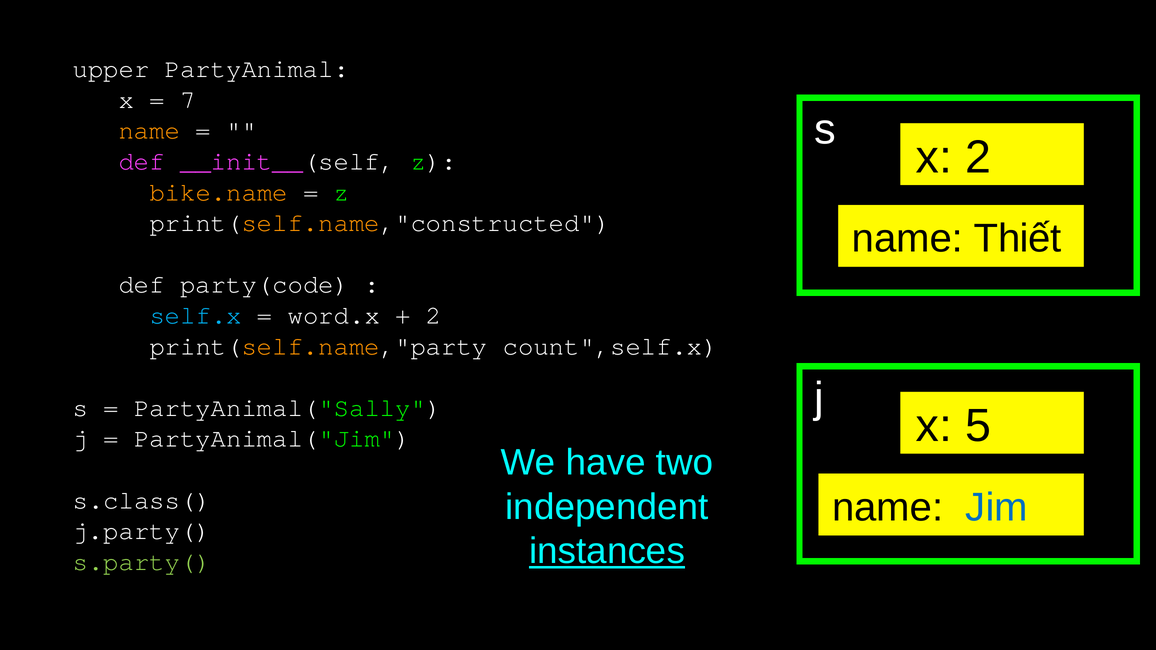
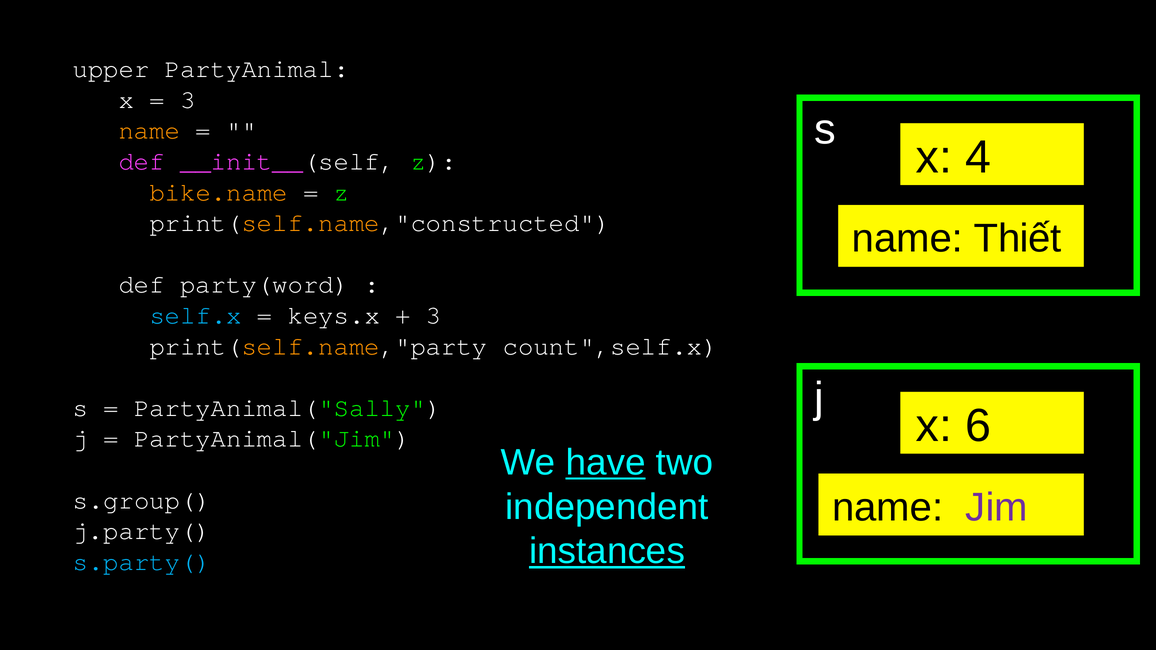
7 at (188, 100): 7 -> 3
x 2: 2 -> 4
party(code: party(code -> party(word
word.x: word.x -> keys.x
2 at (434, 315): 2 -> 3
5: 5 -> 6
have underline: none -> present
Jim colour: blue -> purple
s.class(: s.class( -> s.group(
s.party( colour: light green -> light blue
